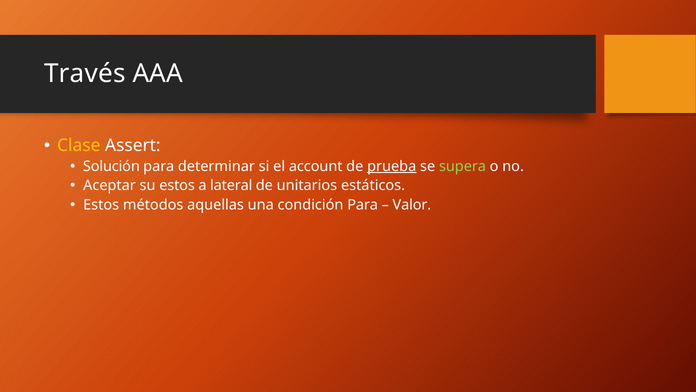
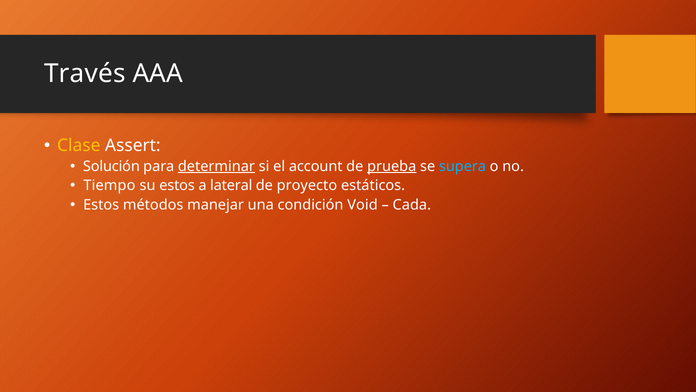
determinar underline: none -> present
supera colour: light green -> light blue
Aceptar: Aceptar -> Tiempo
unitarios: unitarios -> proyecto
aquellas: aquellas -> manejar
condición Para: Para -> Void
Valor: Valor -> Cada
